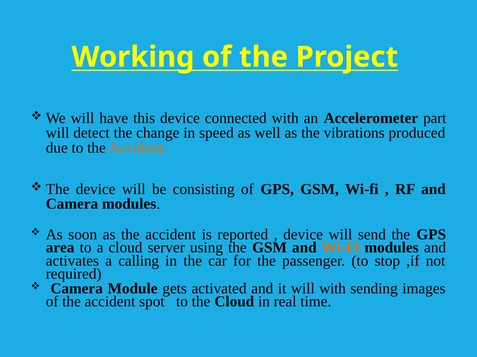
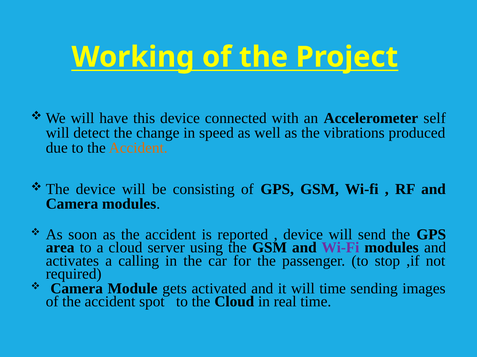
part: part -> self
Wi-Fi at (340, 248) colour: orange -> purple
will with: with -> time
